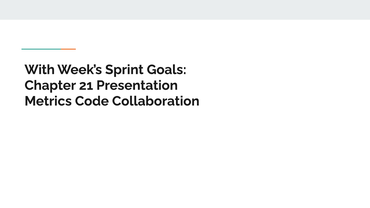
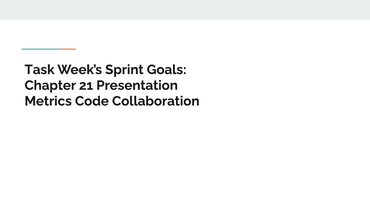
With: With -> Task
